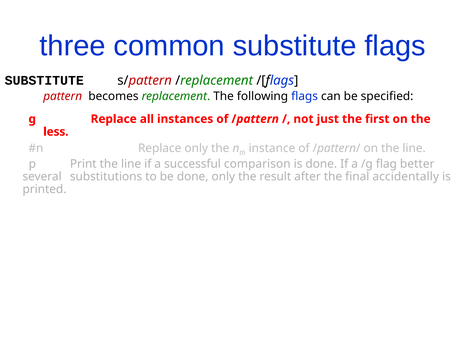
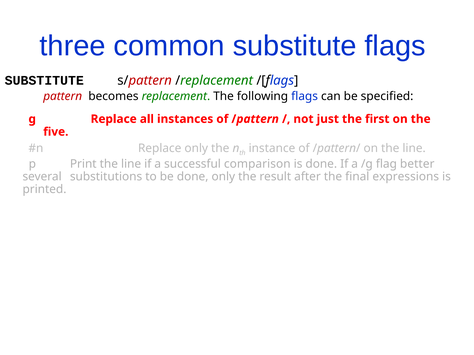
less: less -> five
accidentally: accidentally -> expressions
